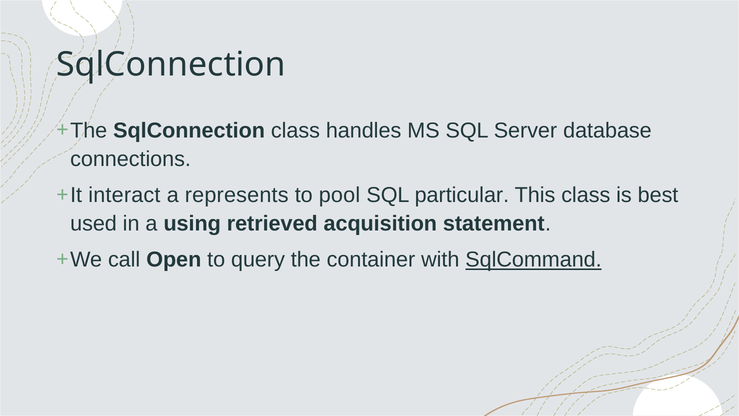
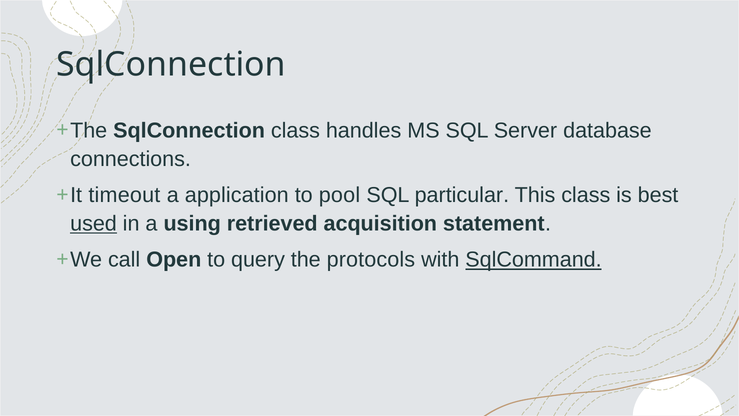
interact: interact -> timeout
represents: represents -> application
used underline: none -> present
container: container -> protocols
